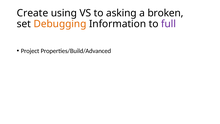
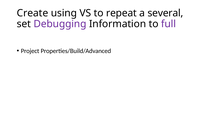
asking: asking -> repeat
broken: broken -> several
Debugging colour: orange -> purple
